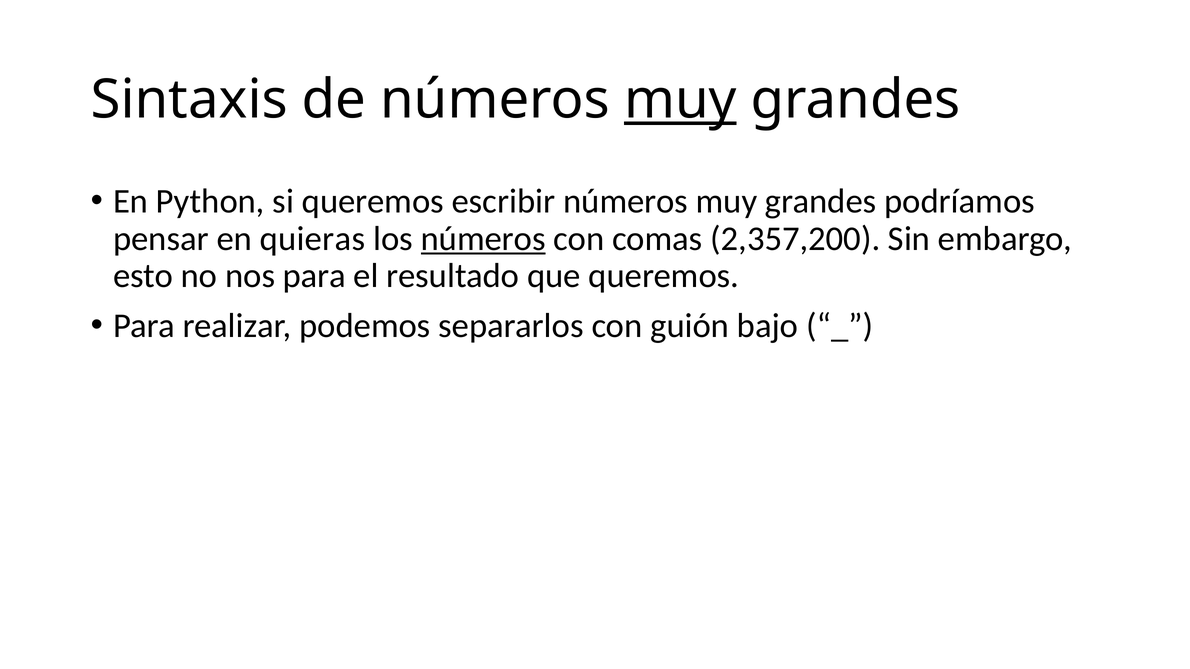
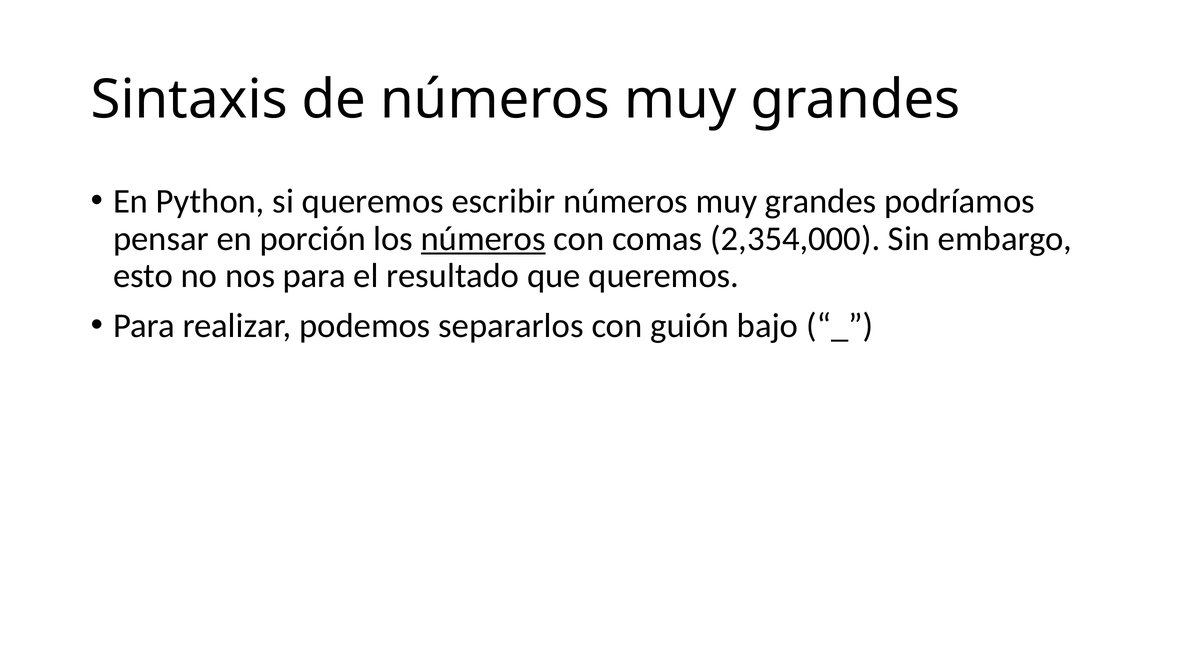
muy at (680, 100) underline: present -> none
quieras: quieras -> porción
2,357,200: 2,357,200 -> 2,354,000
